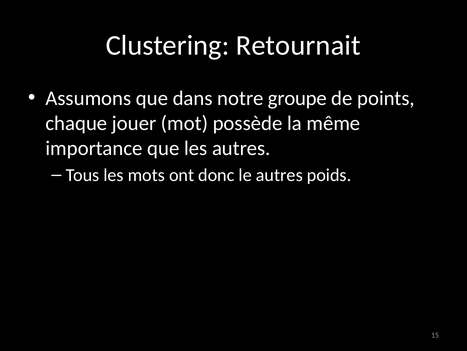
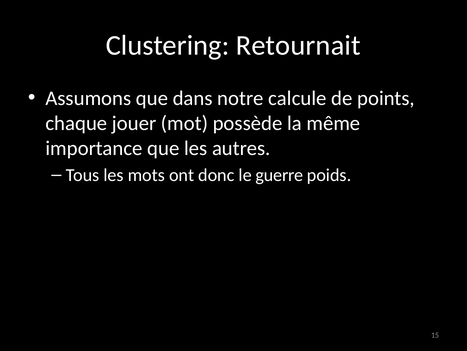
groupe: groupe -> calcule
le autres: autres -> guerre
